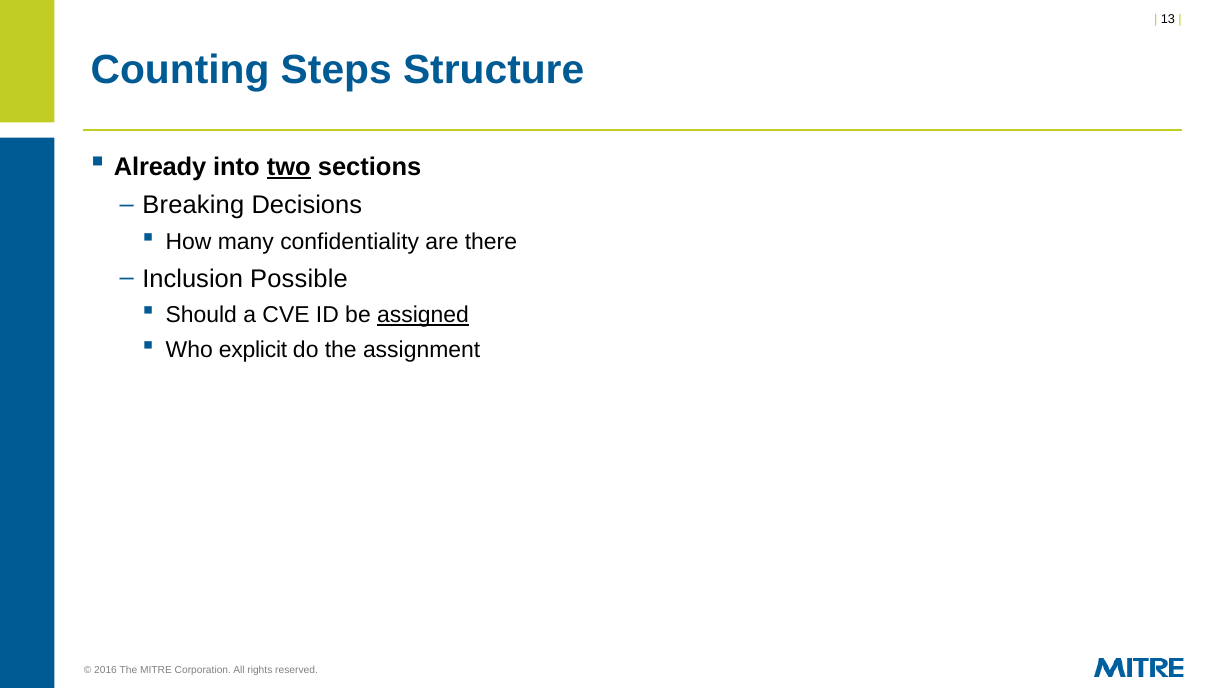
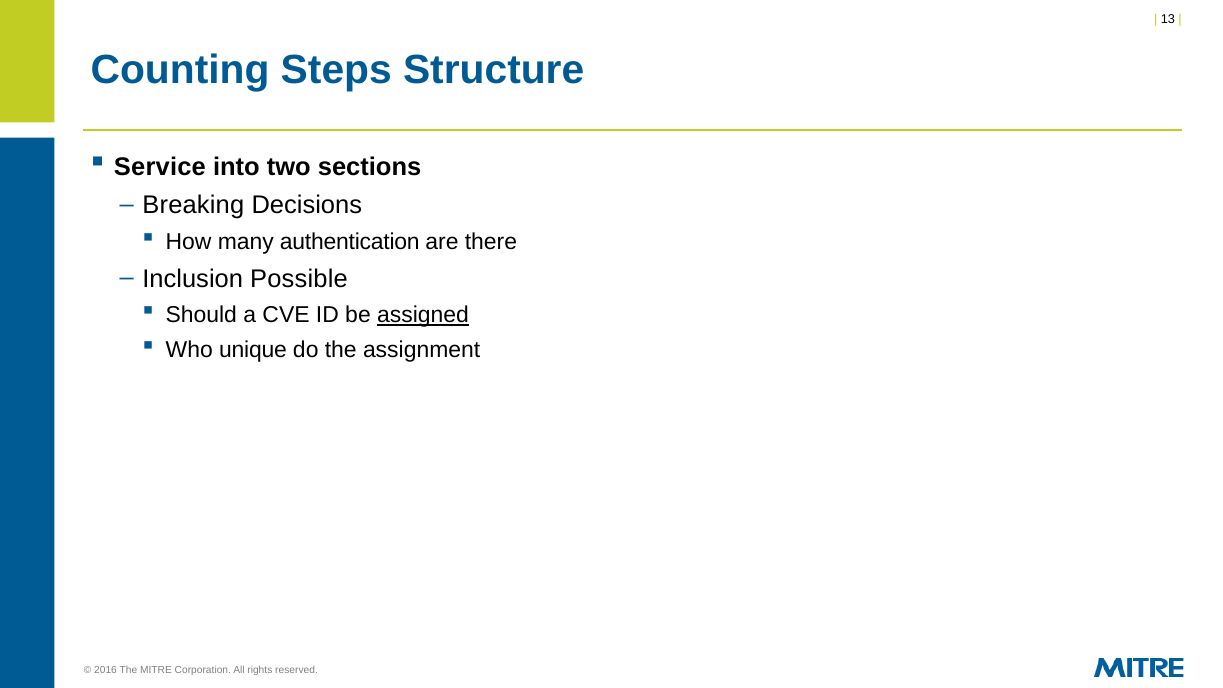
Already: Already -> Service
two underline: present -> none
confidentiality: confidentiality -> authentication
explicit: explicit -> unique
